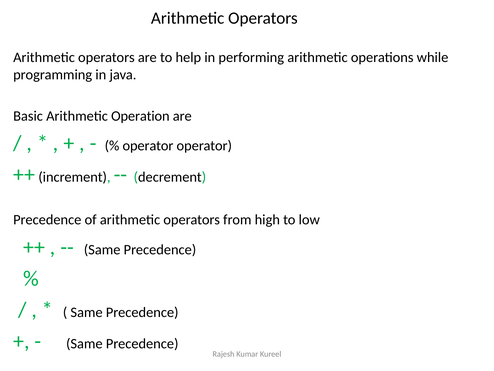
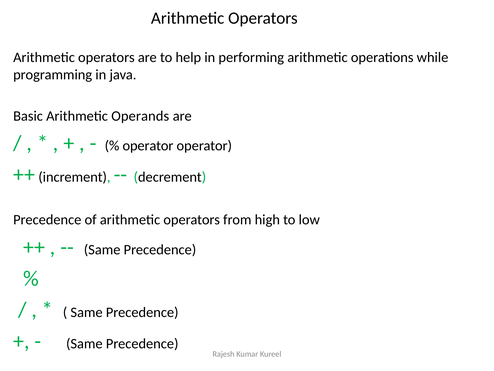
Operation: Operation -> Operands
